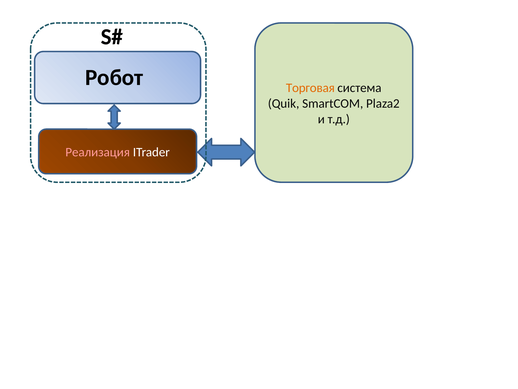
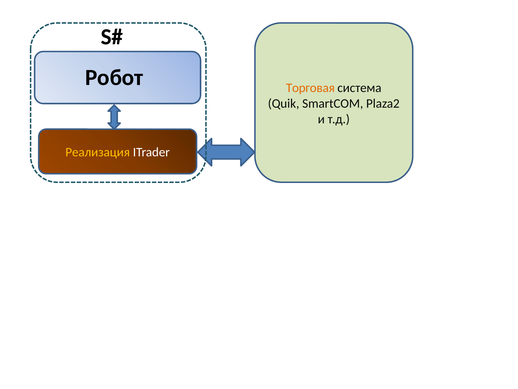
Реализация colour: pink -> yellow
